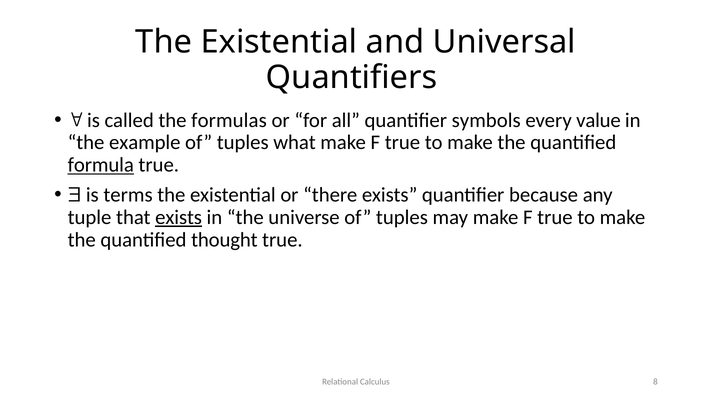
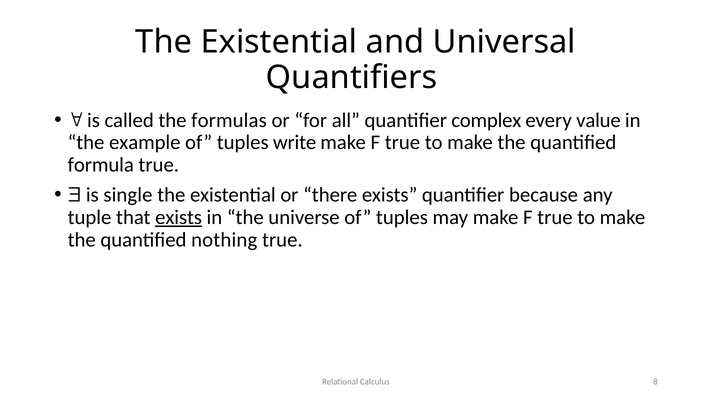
symbols: symbols -> complex
what: what -> write
formula underline: present -> none
terms: terms -> single
thought: thought -> nothing
